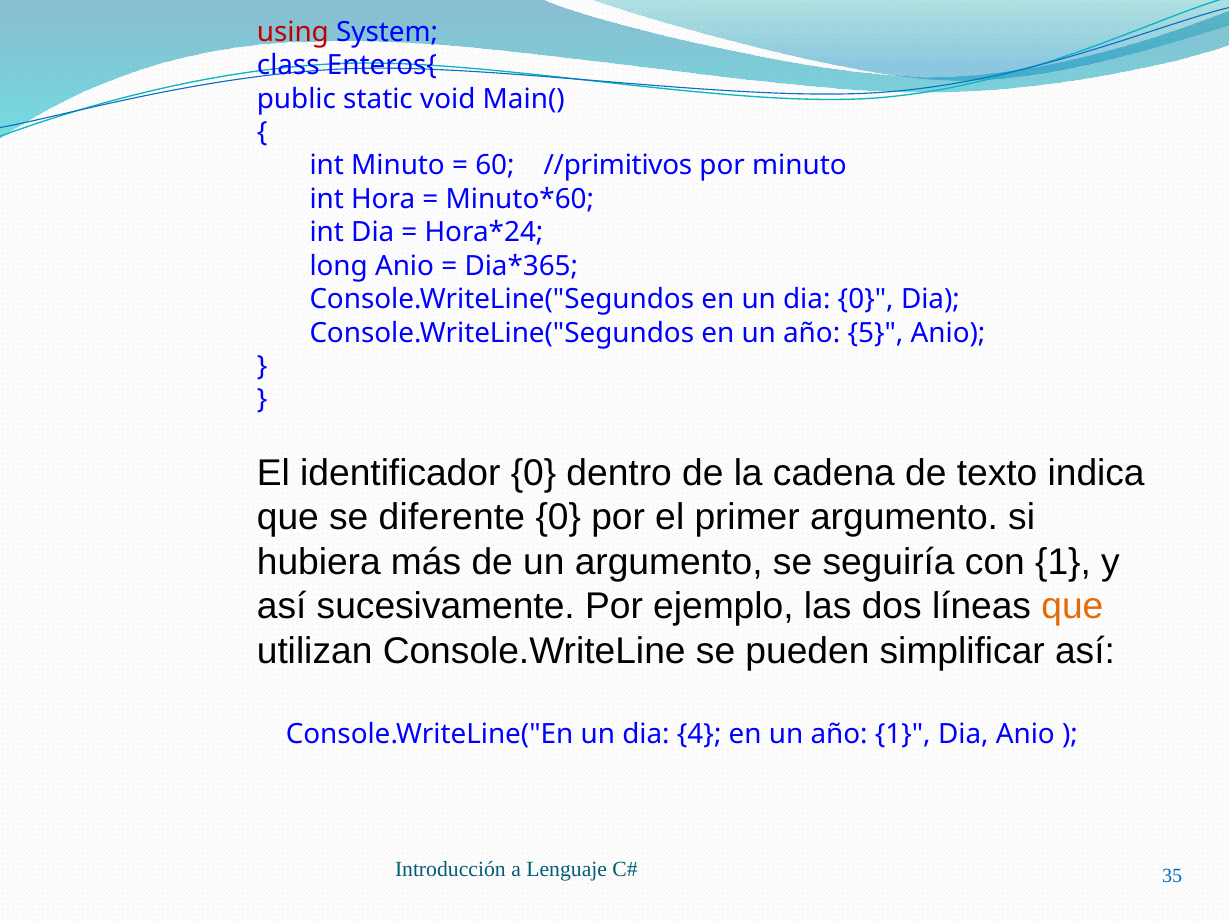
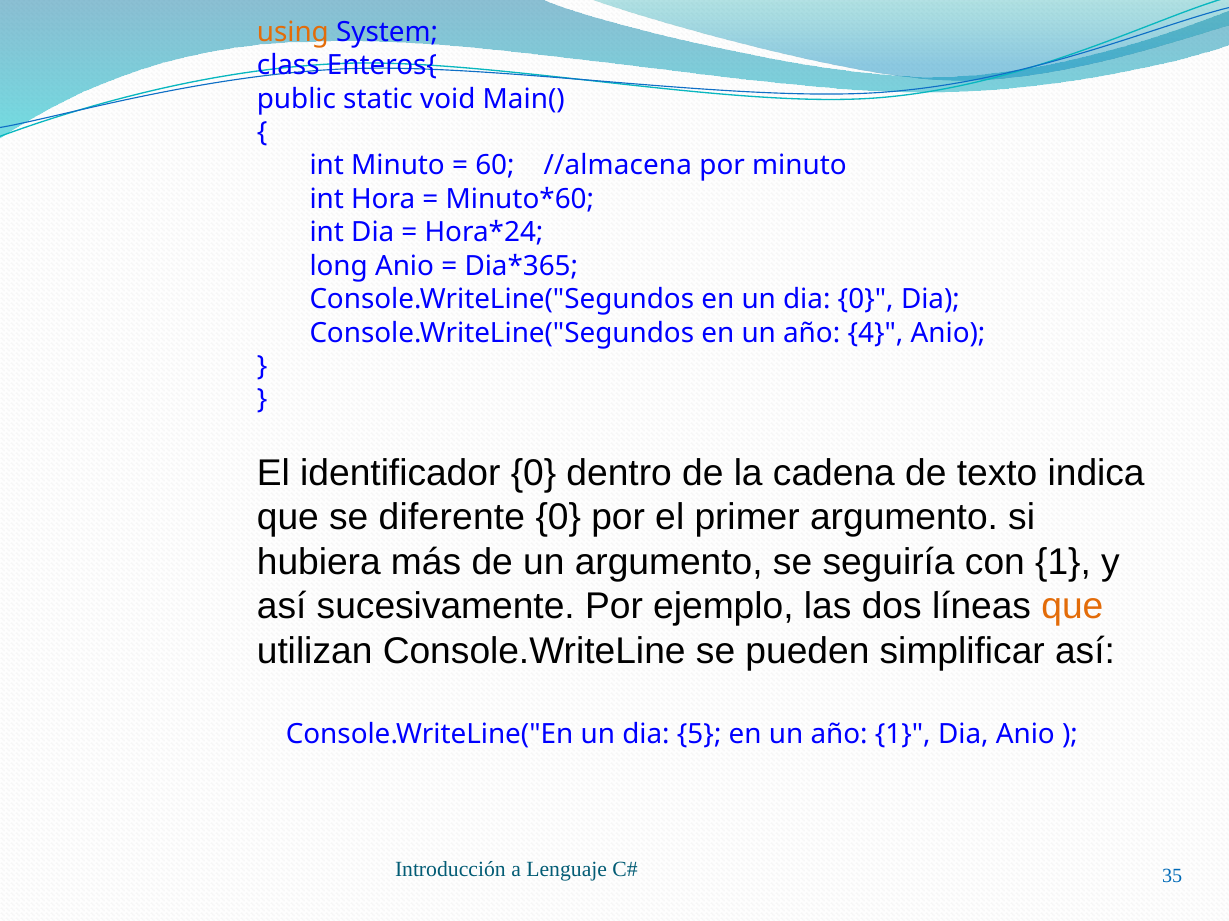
using colour: red -> orange
//primitivos: //primitivos -> //almacena
5: 5 -> 4
4: 4 -> 5
